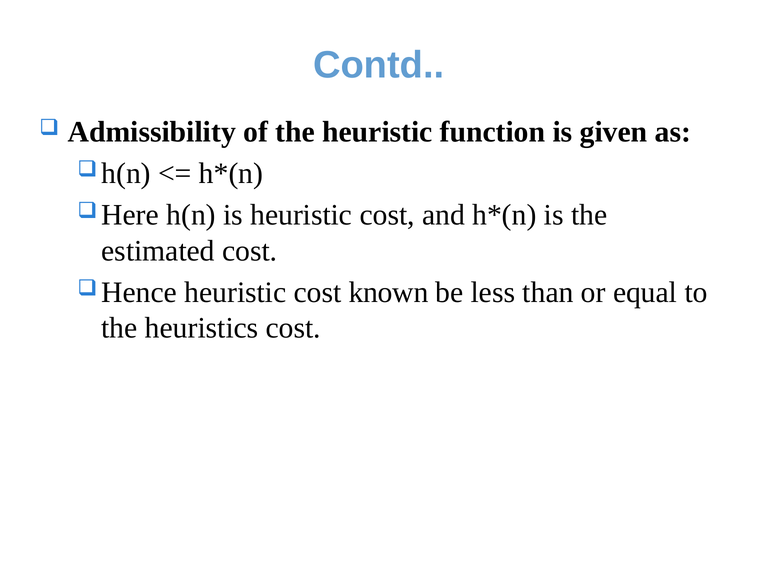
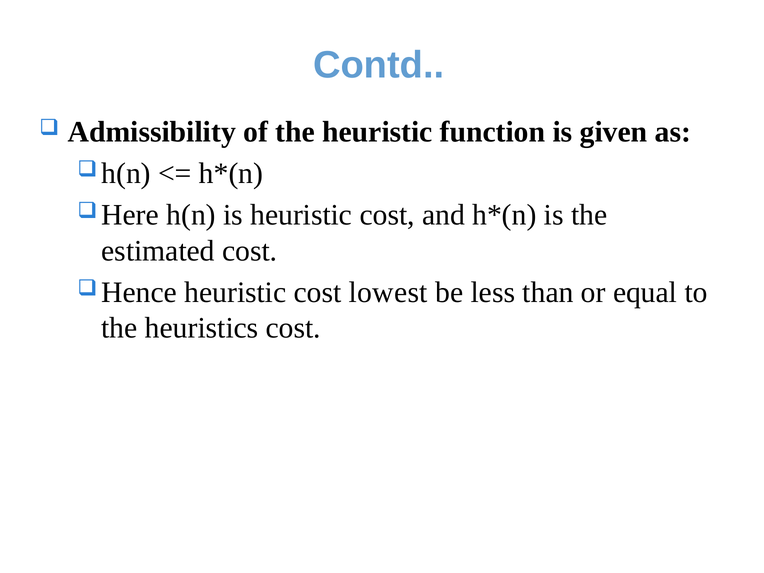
known: known -> lowest
